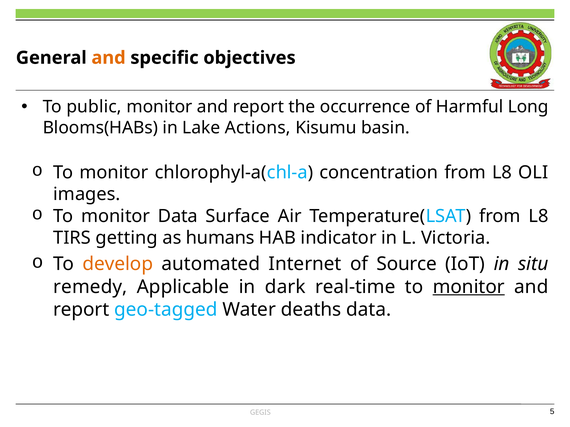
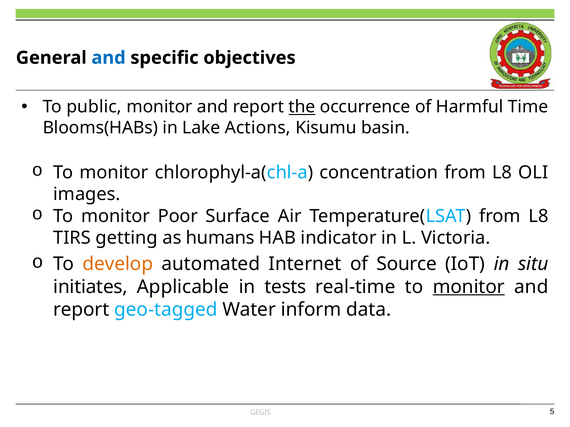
and at (109, 58) colour: orange -> blue
the underline: none -> present
Long: Long -> Time
monitor Data: Data -> Poor
remedy: remedy -> initiates
dark: dark -> tests
deaths: deaths -> inform
